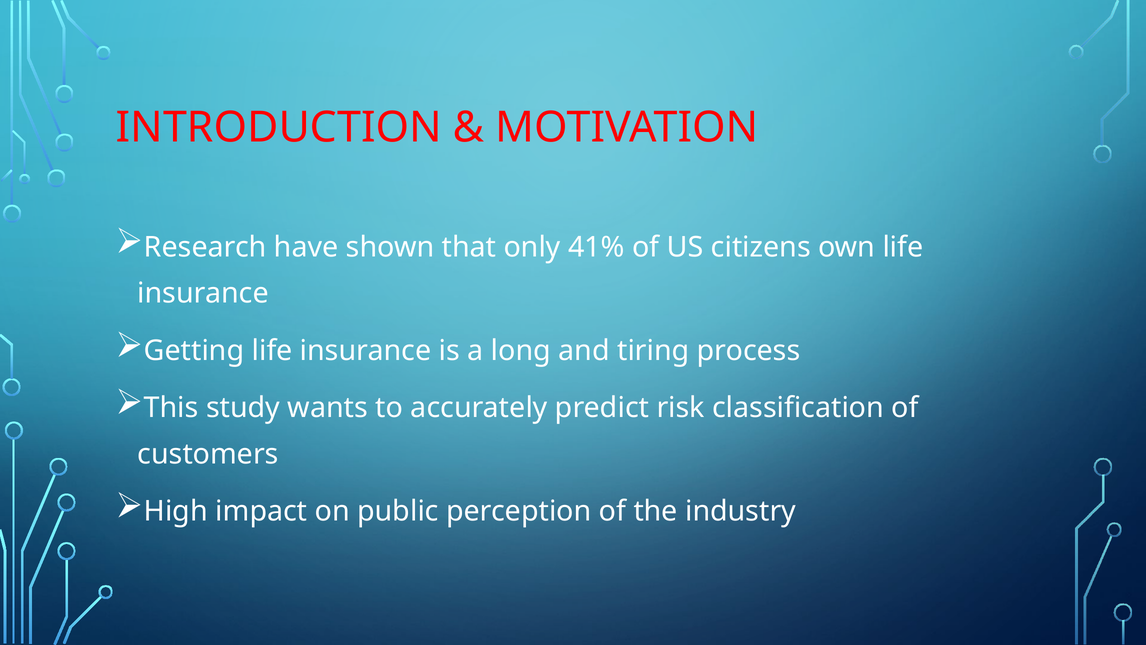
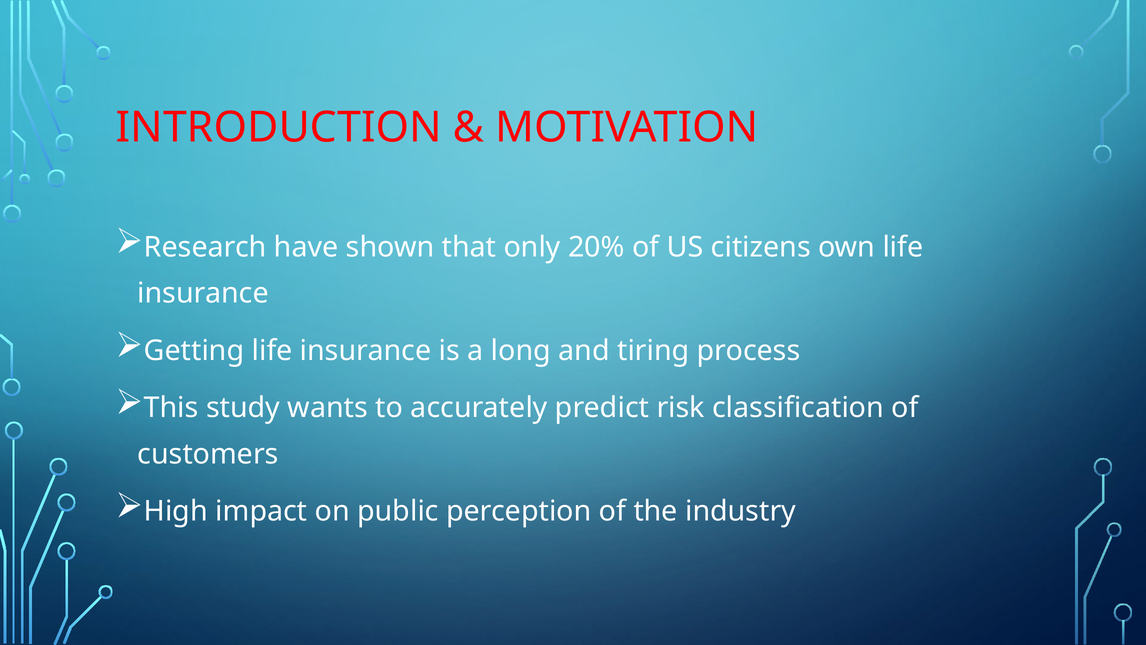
41%: 41% -> 20%
